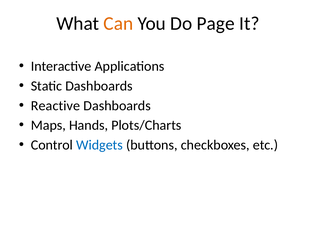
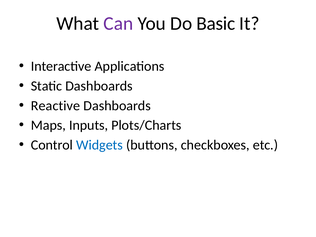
Can colour: orange -> purple
Page: Page -> Basic
Hands: Hands -> Inputs
